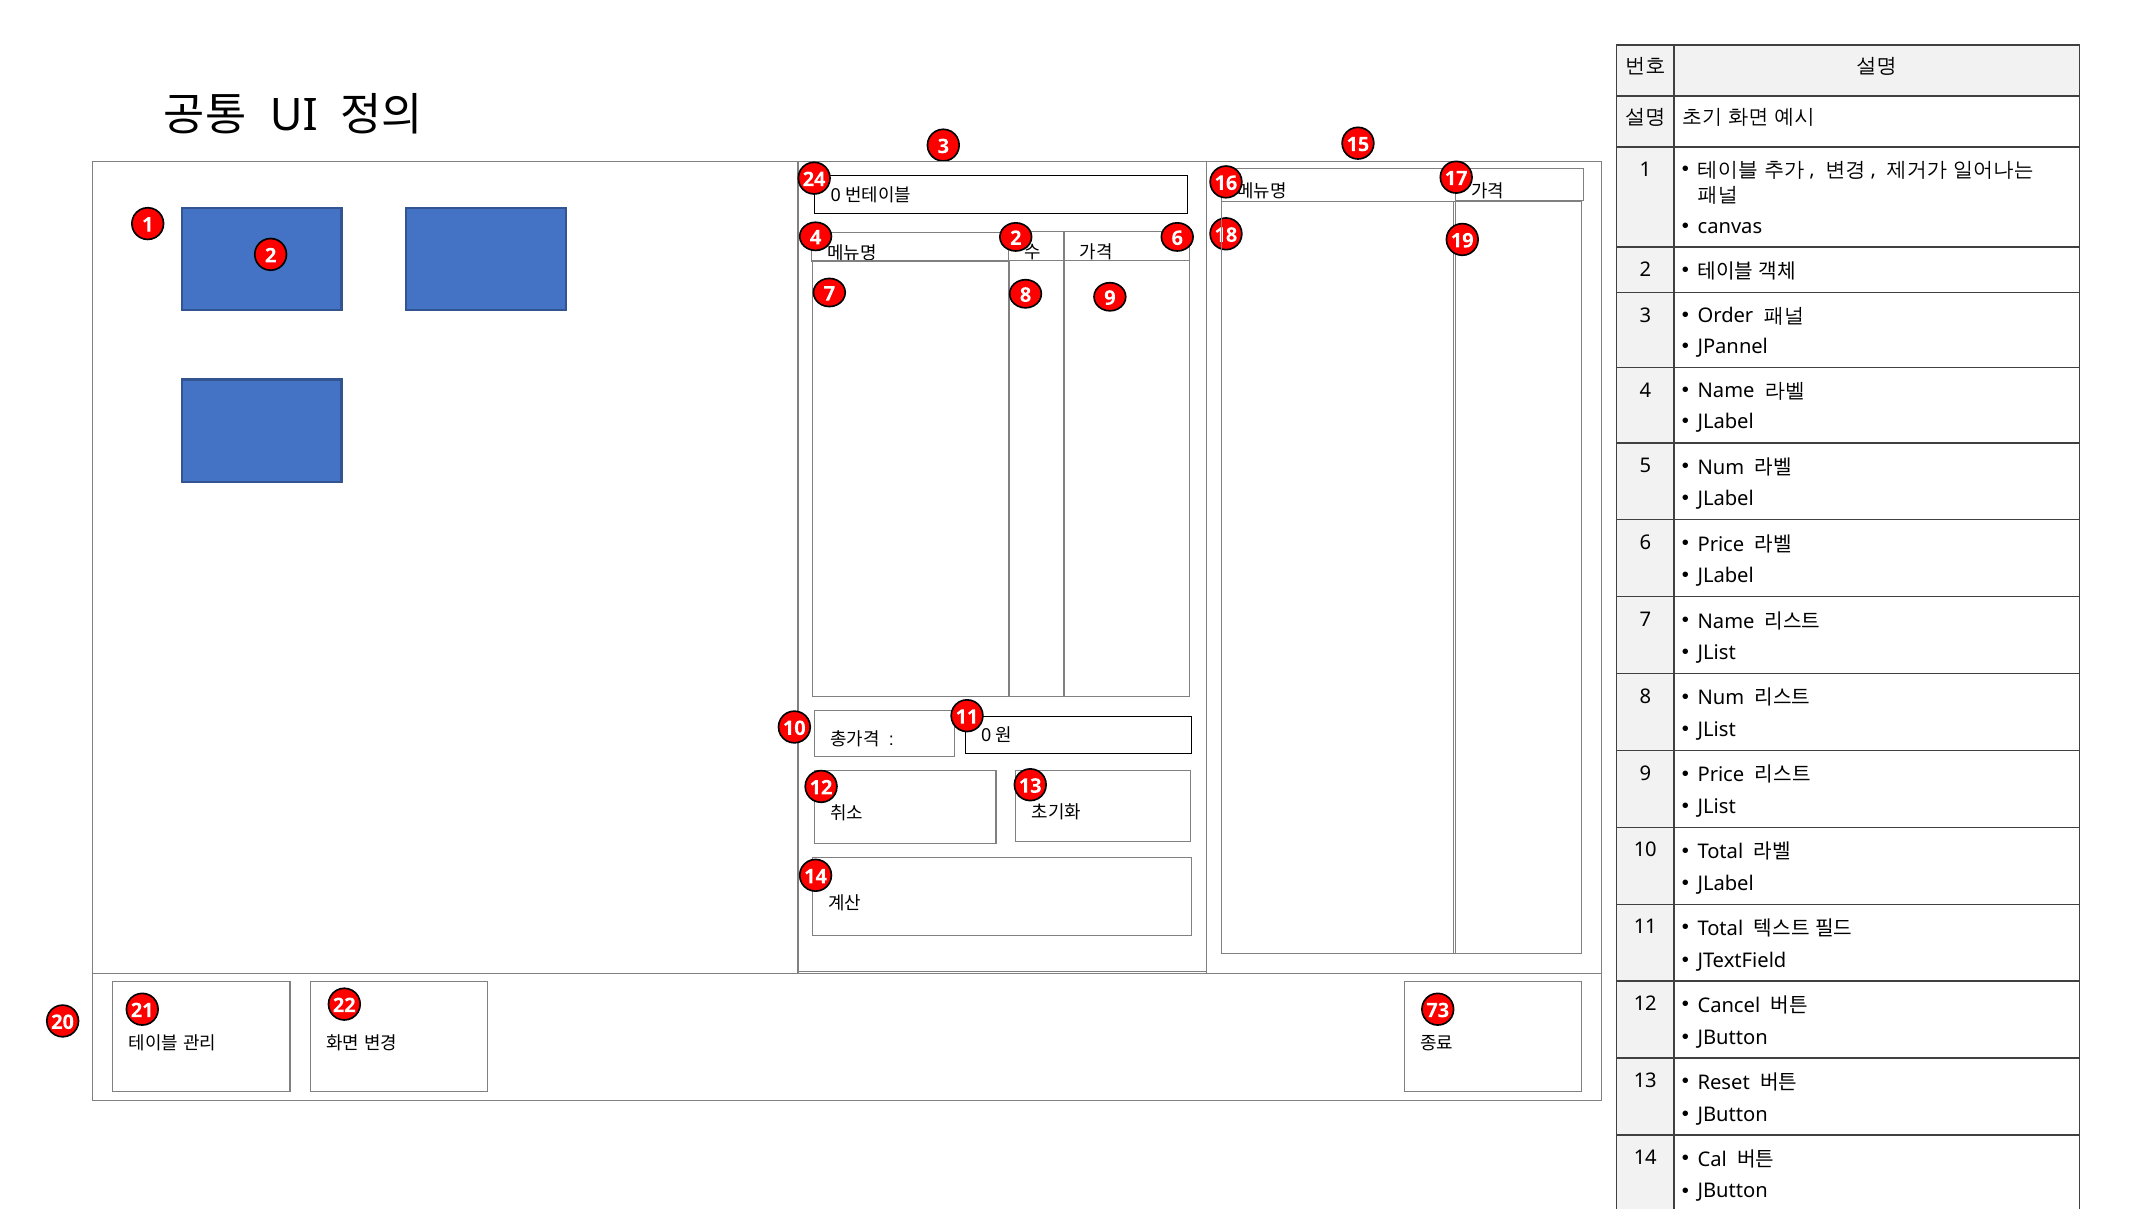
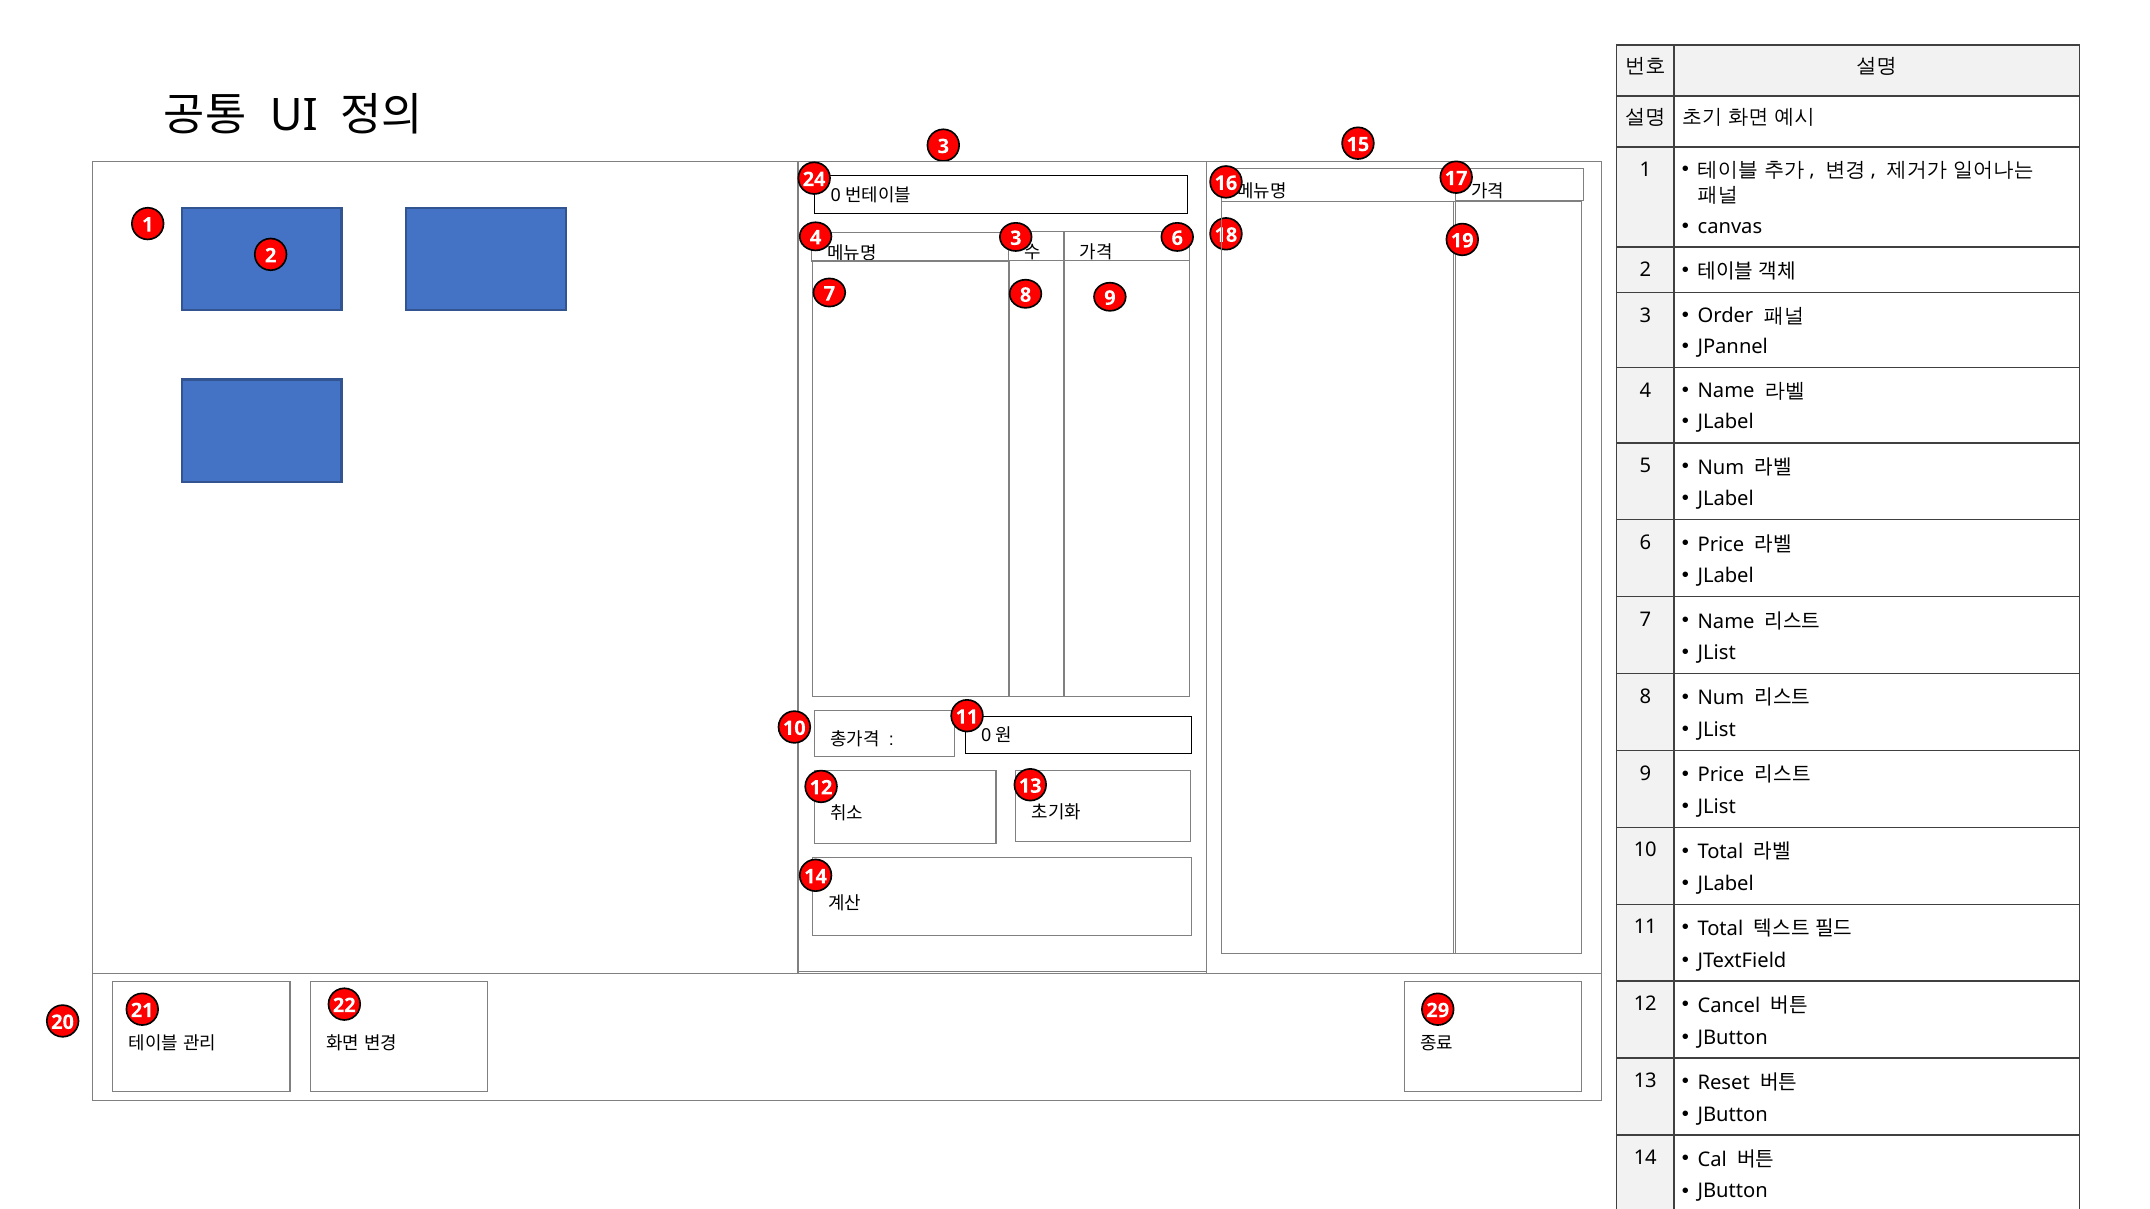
4 2: 2 -> 3
73: 73 -> 29
